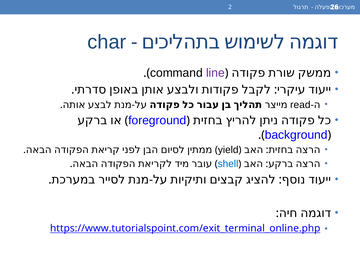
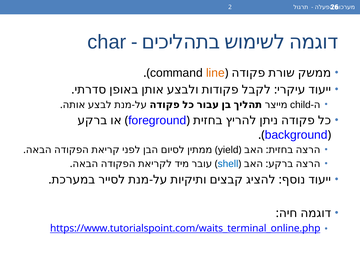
line colour: purple -> orange
read: read -> child
https://www.tutorialspoint.com/exit_terminal_online.php: https://www.tutorialspoint.com/exit_terminal_online.php -> https://www.tutorialspoint.com/waits_terminal_online.php
